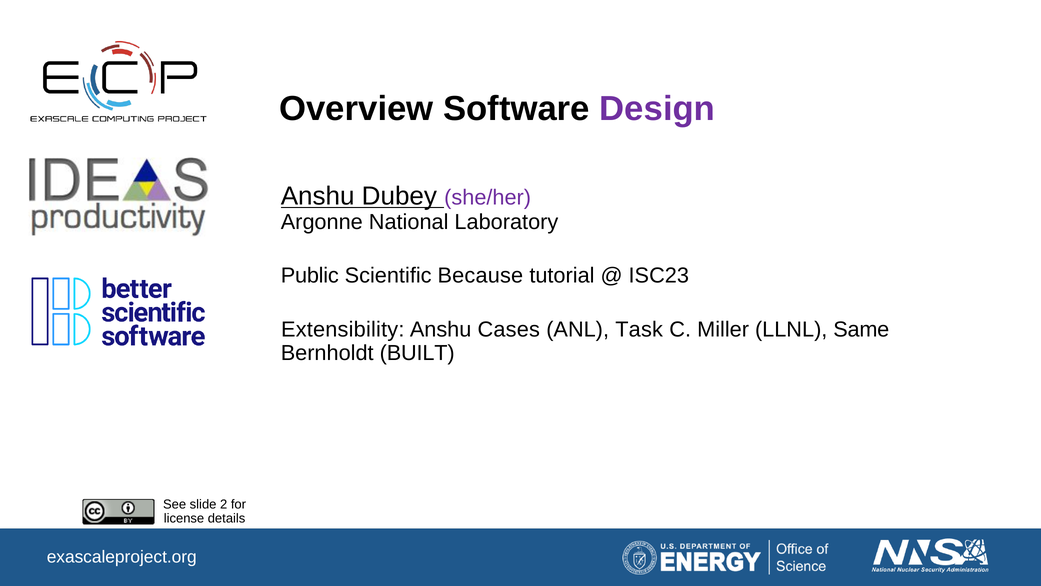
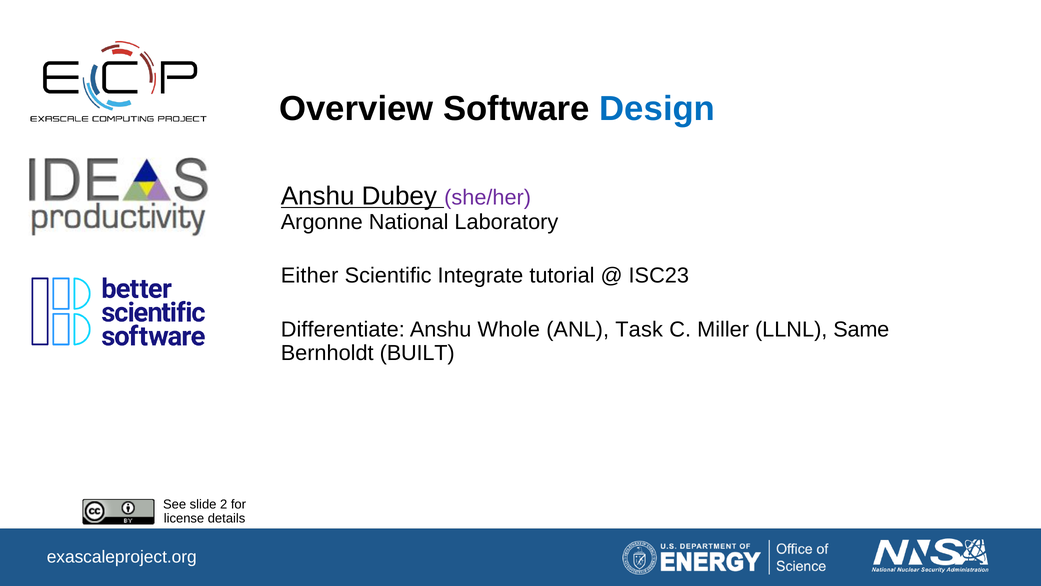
Design colour: purple -> blue
Public: Public -> Either
Because: Because -> Integrate
Extensibility: Extensibility -> Differentiate
Cases: Cases -> Whole
